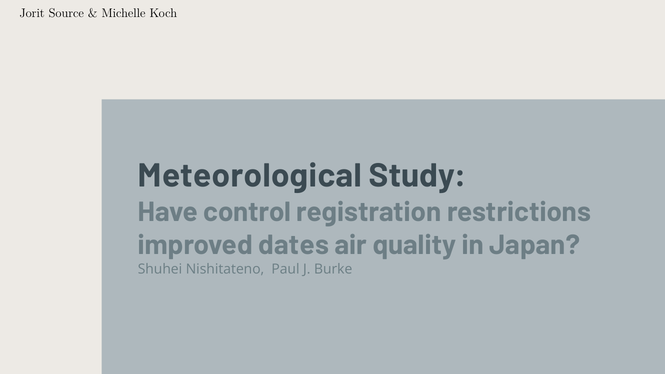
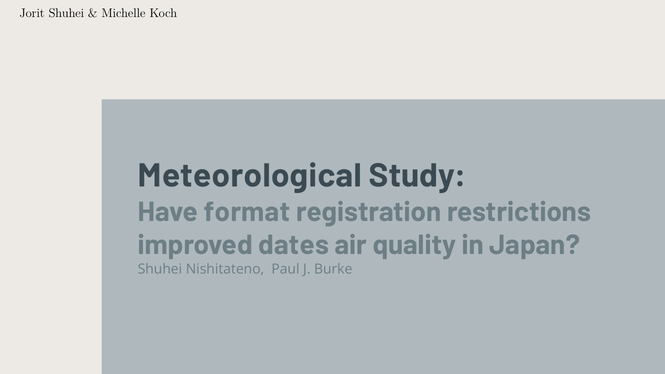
Jorit Source: Source -> Shuhei
control: control -> format
